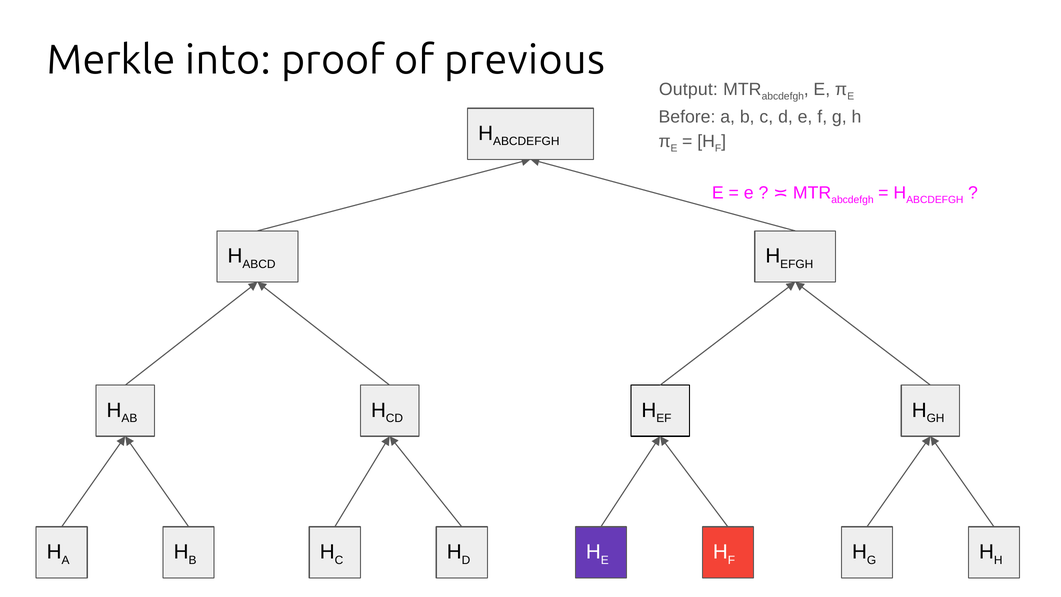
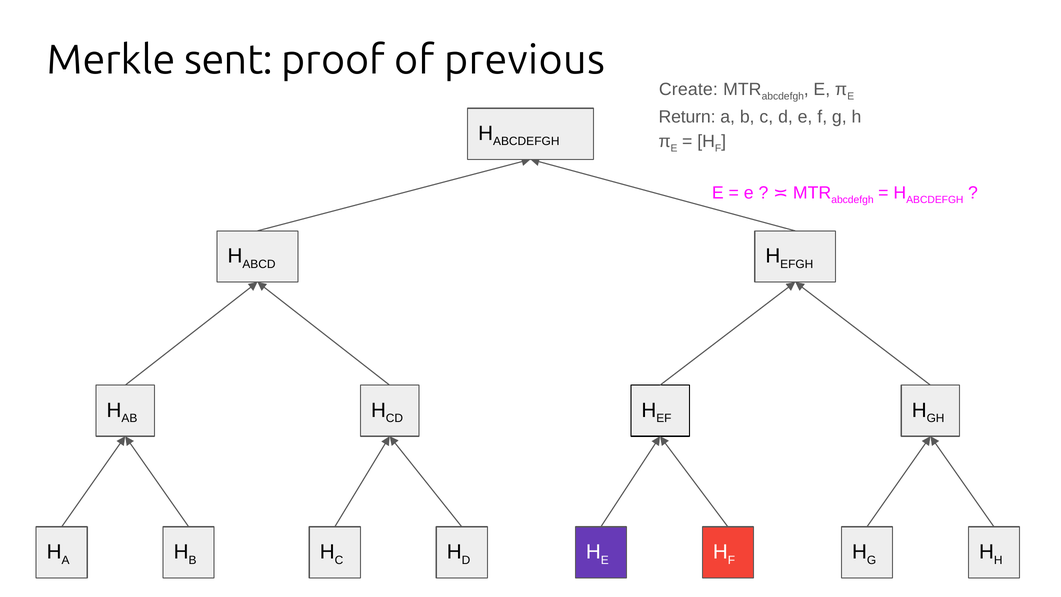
into: into -> sent
Output: Output -> Create
Before: Before -> Return
